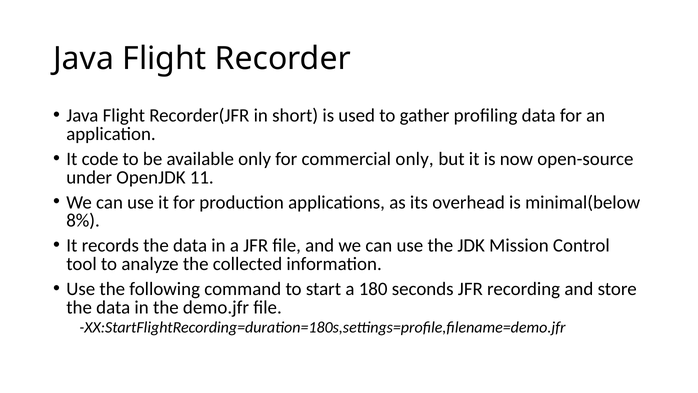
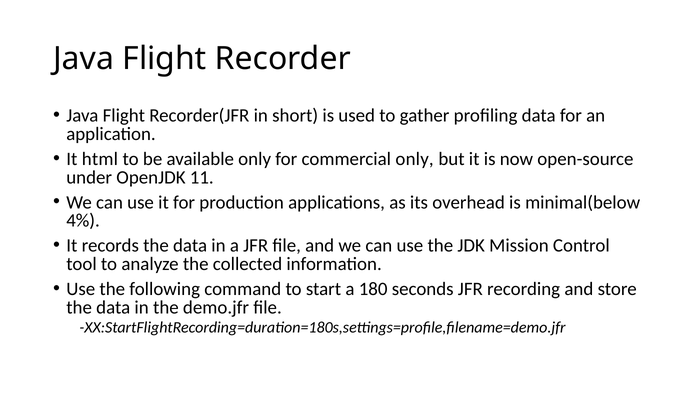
code: code -> html
8%: 8% -> 4%
